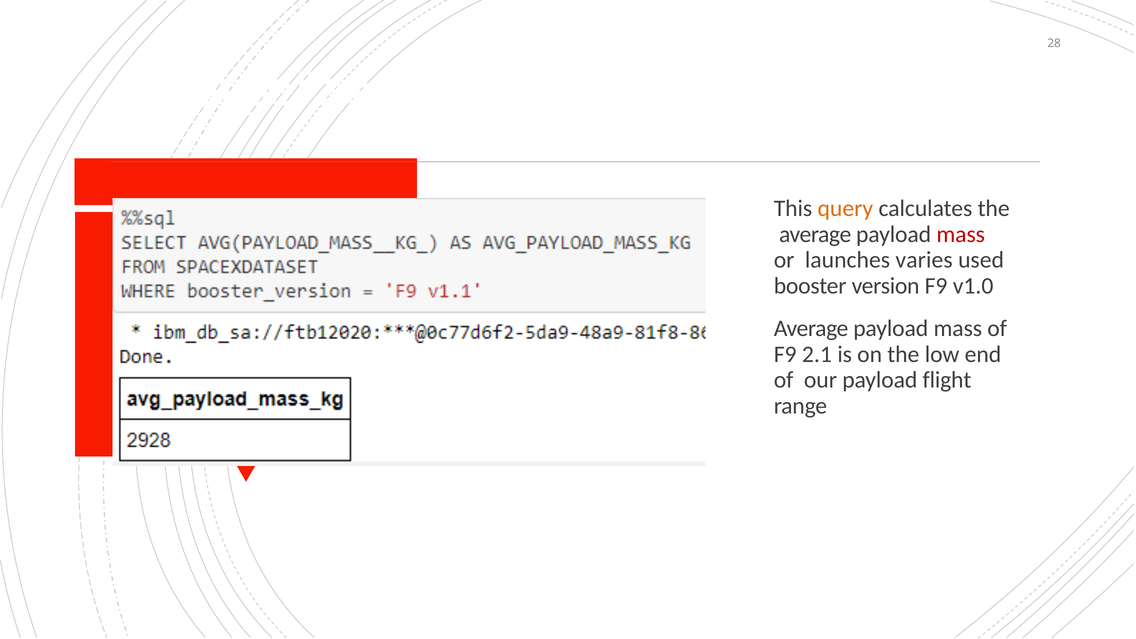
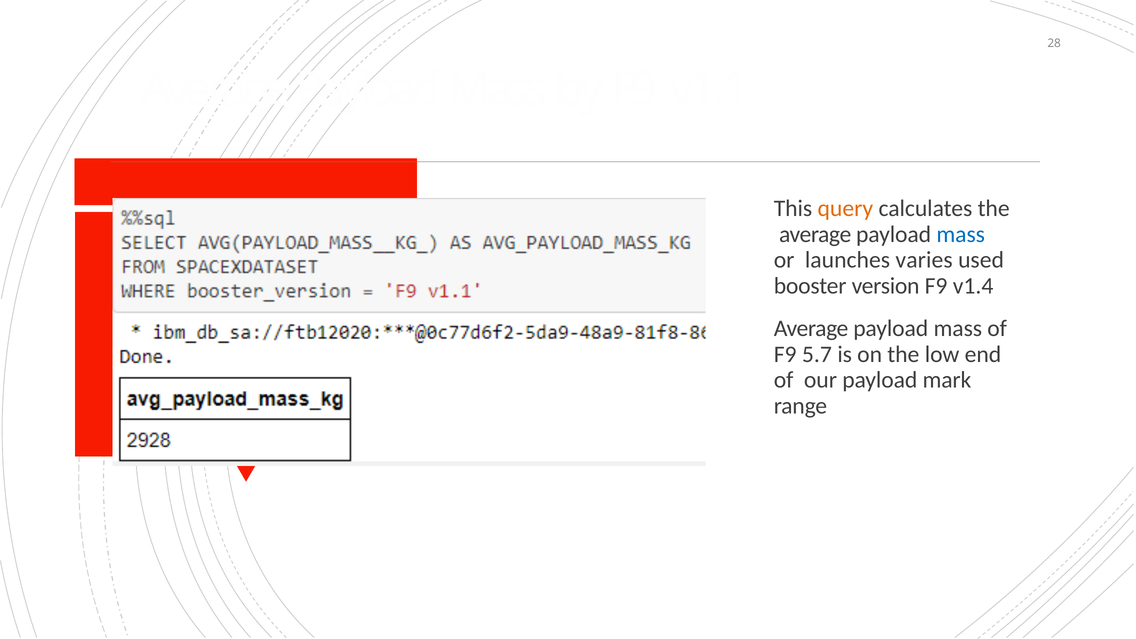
mass at (961, 234) colour: red -> blue
v1.0: v1.0 -> v1.4
2.1: 2.1 -> 5.7
flight: flight -> mark
